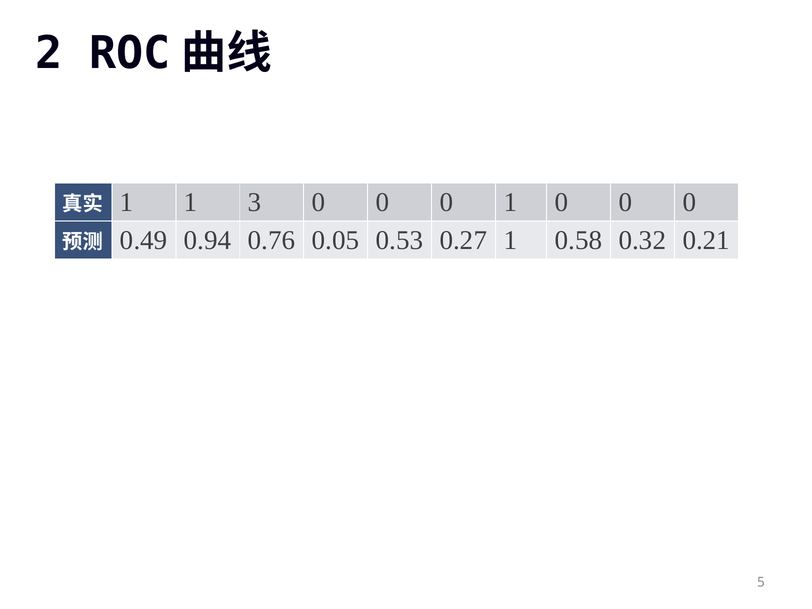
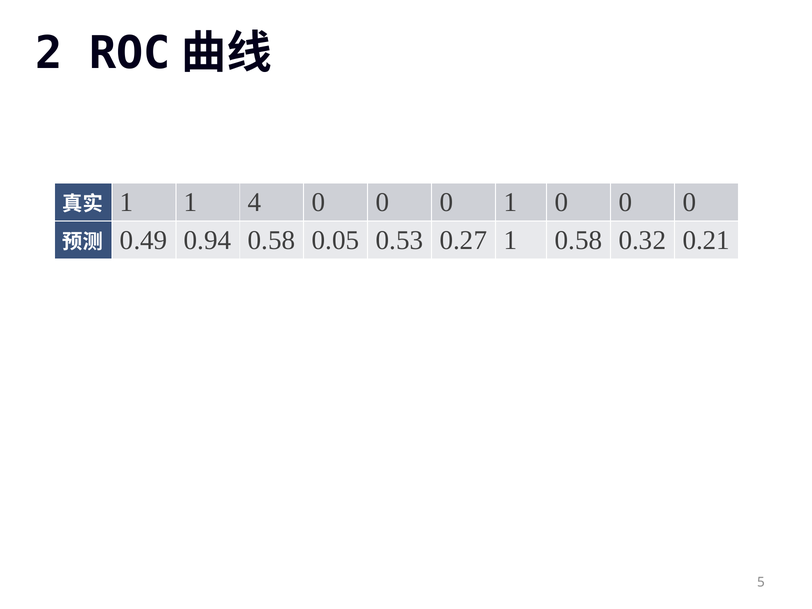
3: 3 -> 4
0.94 0.76: 0.76 -> 0.58
